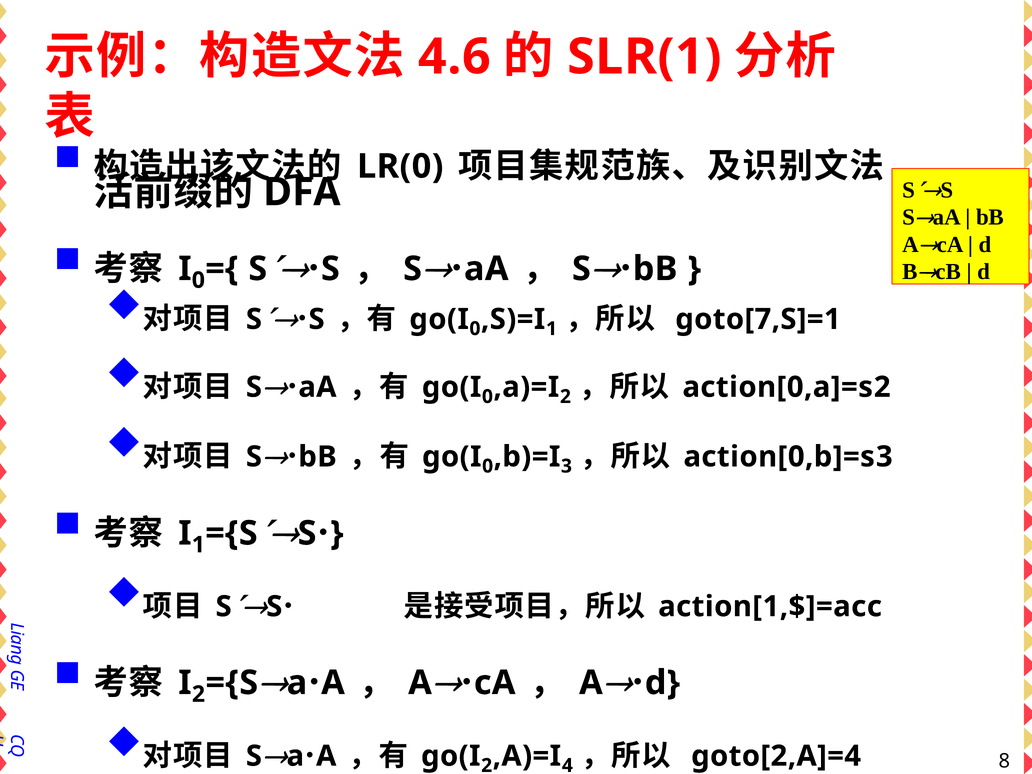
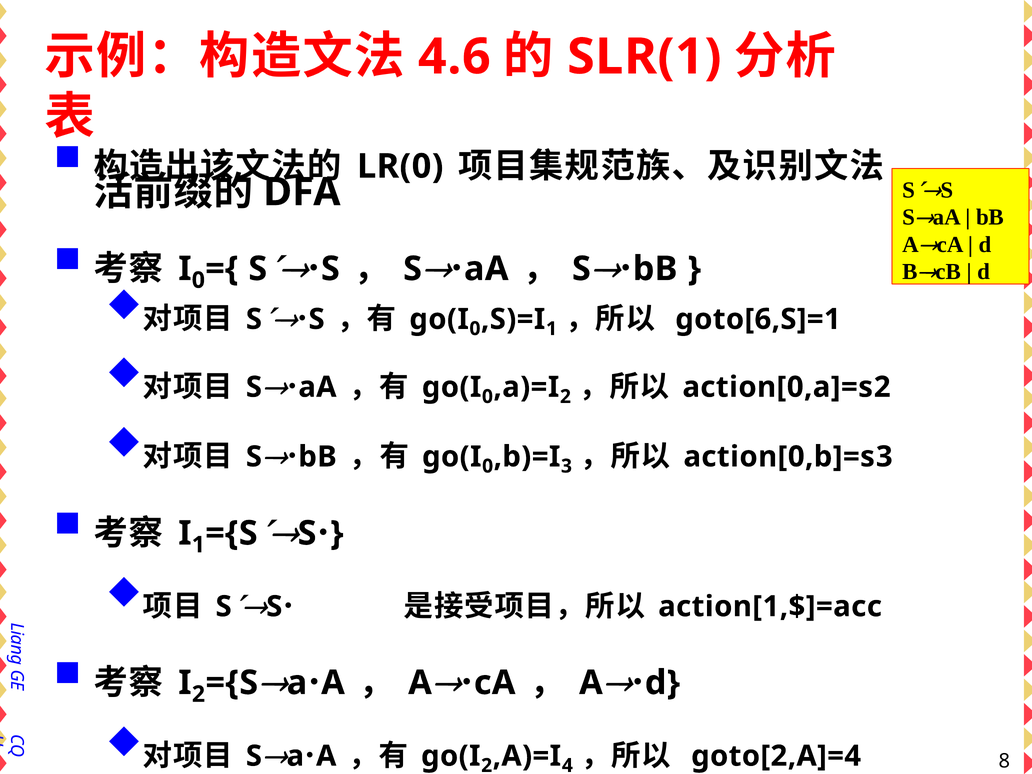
goto[7,S]=1: goto[7,S]=1 -> goto[6,S]=1
